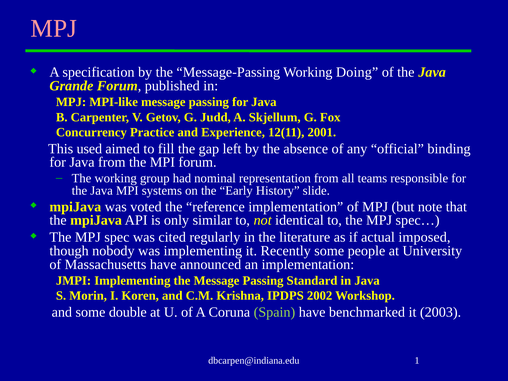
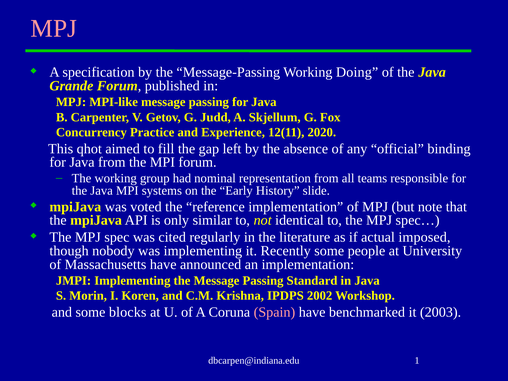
2001: 2001 -> 2020
used: used -> qhot
double: double -> blocks
Spain colour: light green -> pink
